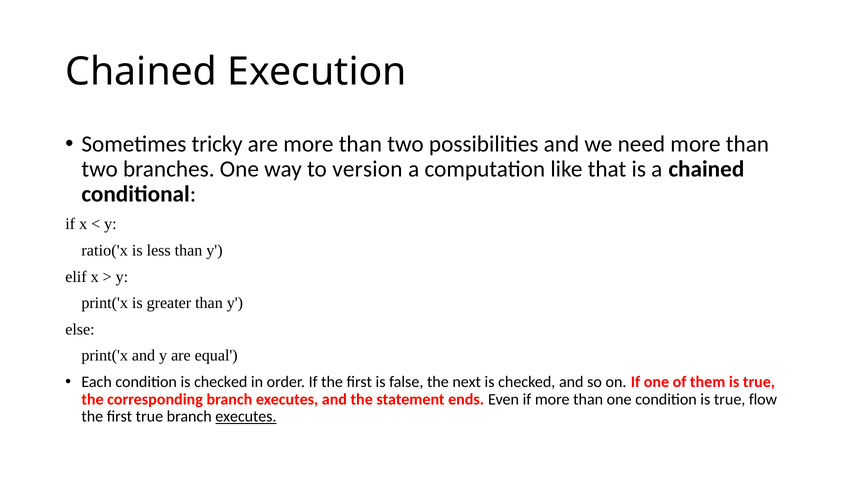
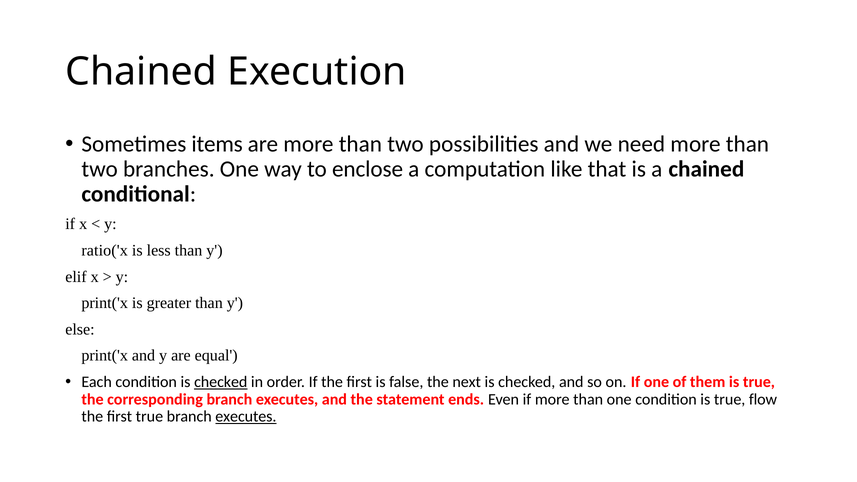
tricky: tricky -> items
version: version -> enclose
checked at (221, 382) underline: none -> present
